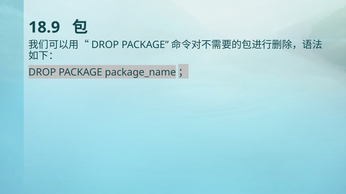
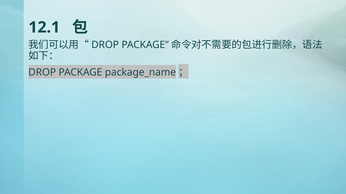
18.9: 18.9 -> 12.1
